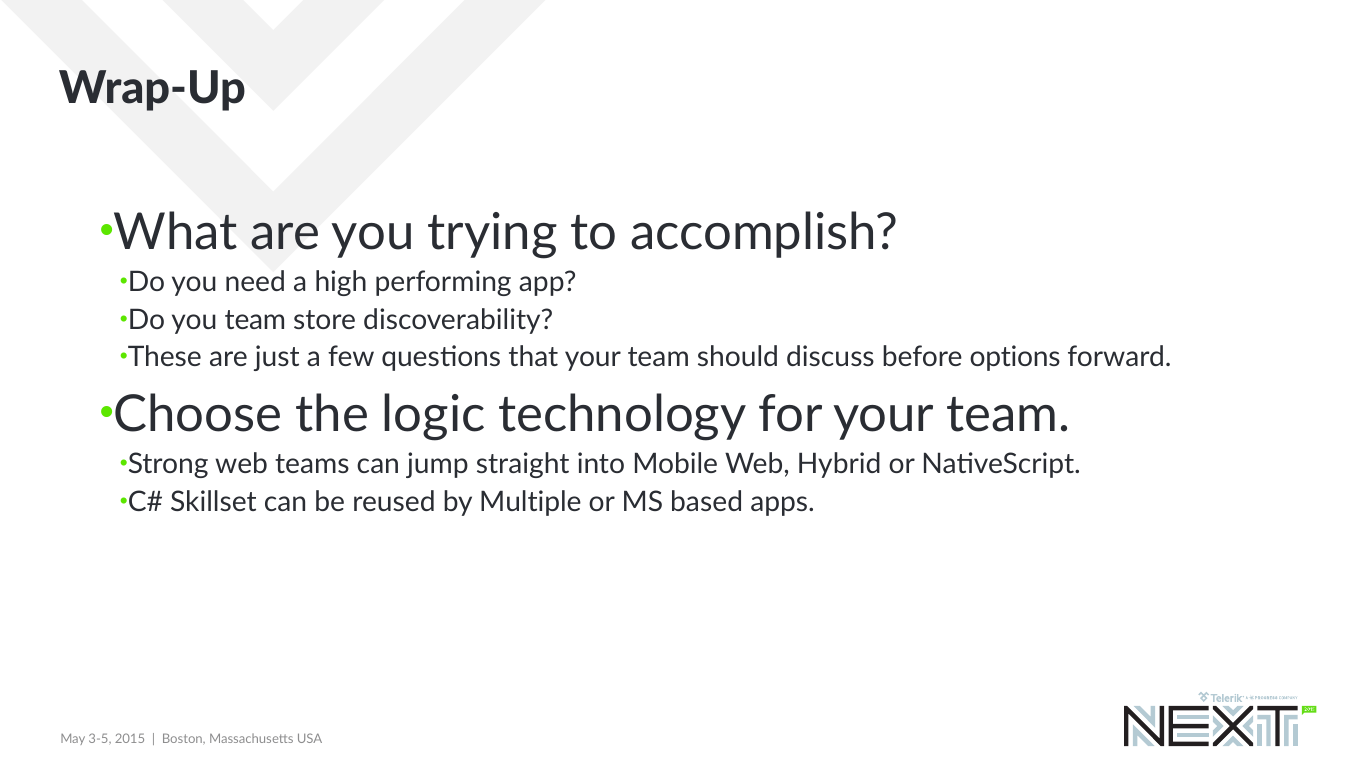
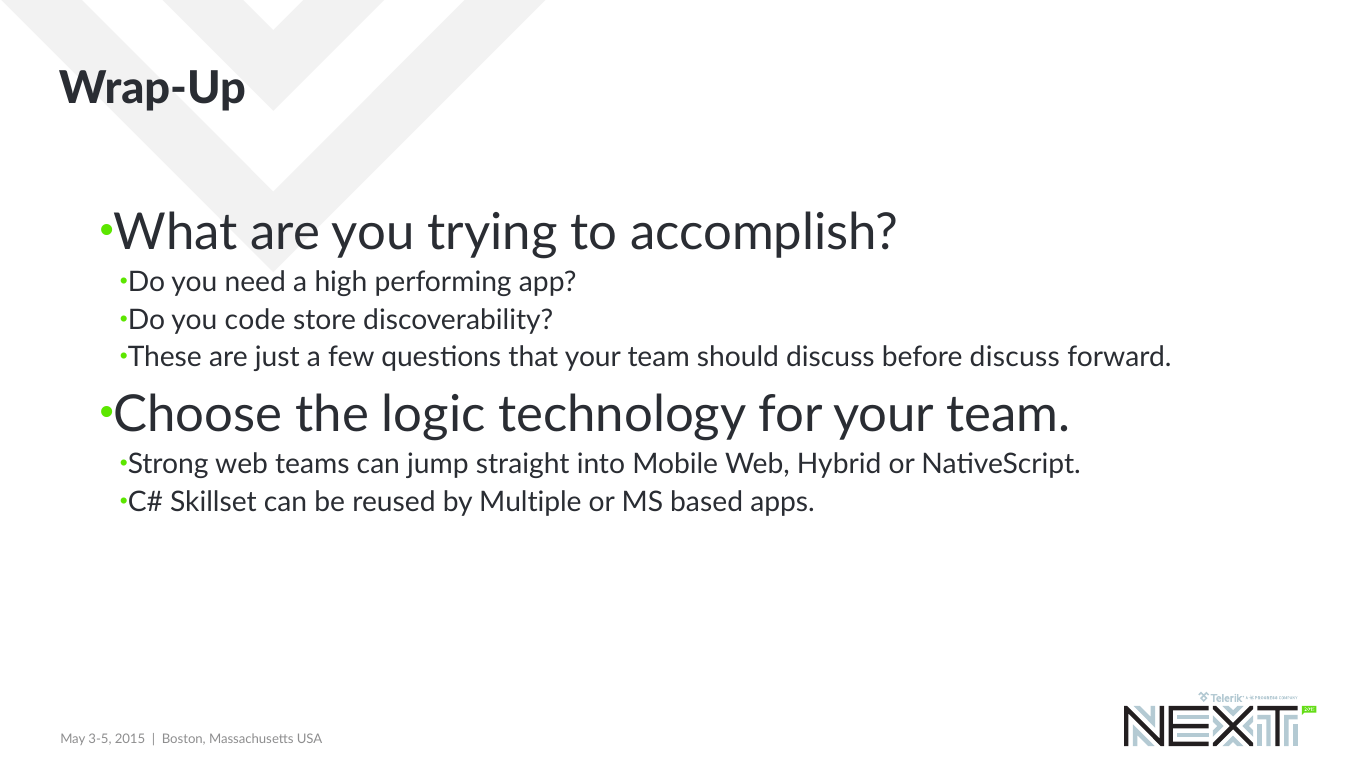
you team: team -> code
before options: options -> discuss
